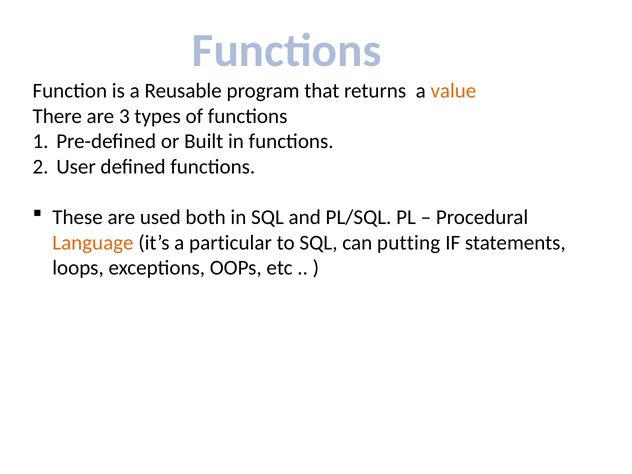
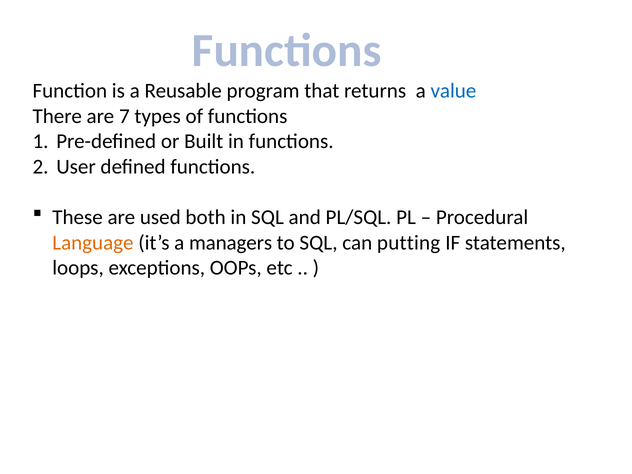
value colour: orange -> blue
3: 3 -> 7
particular: particular -> managers
